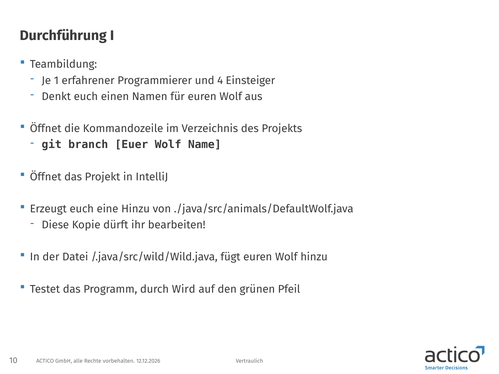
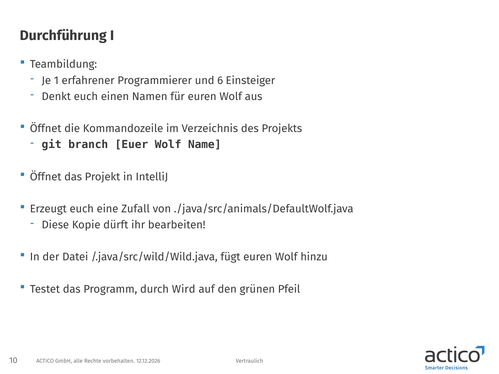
4: 4 -> 6
eine Hinzu: Hinzu -> Zufall
